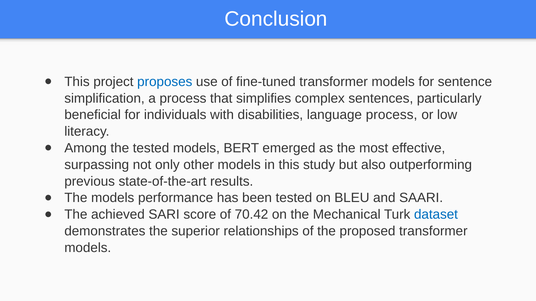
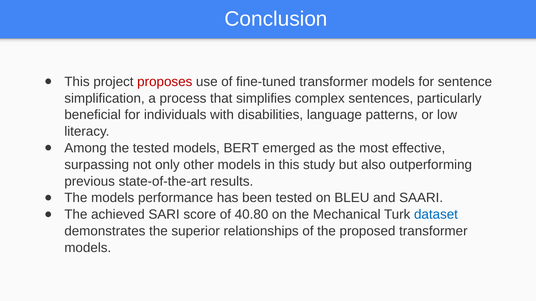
proposes colour: blue -> red
language process: process -> patterns
70.42: 70.42 -> 40.80
